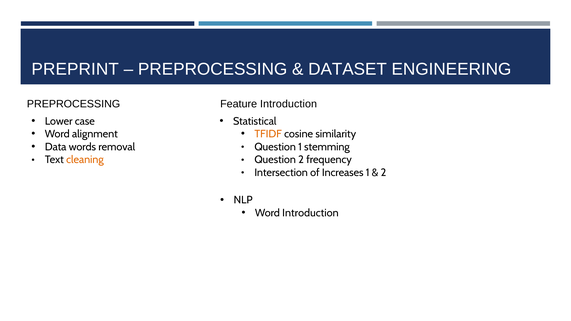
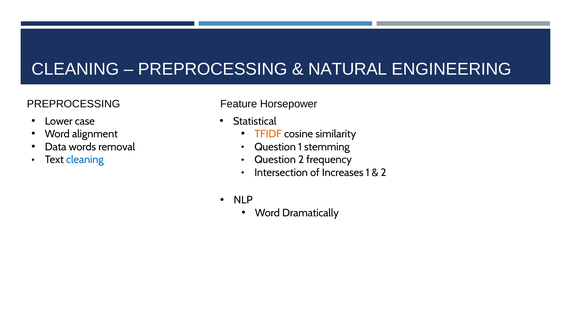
PREPRINT at (75, 69): PREPRINT -> CLEANING
DATASET: DATASET -> NATURAL
Feature Introduction: Introduction -> Horsepower
cleaning at (85, 160) colour: orange -> blue
Word Introduction: Introduction -> Dramatically
